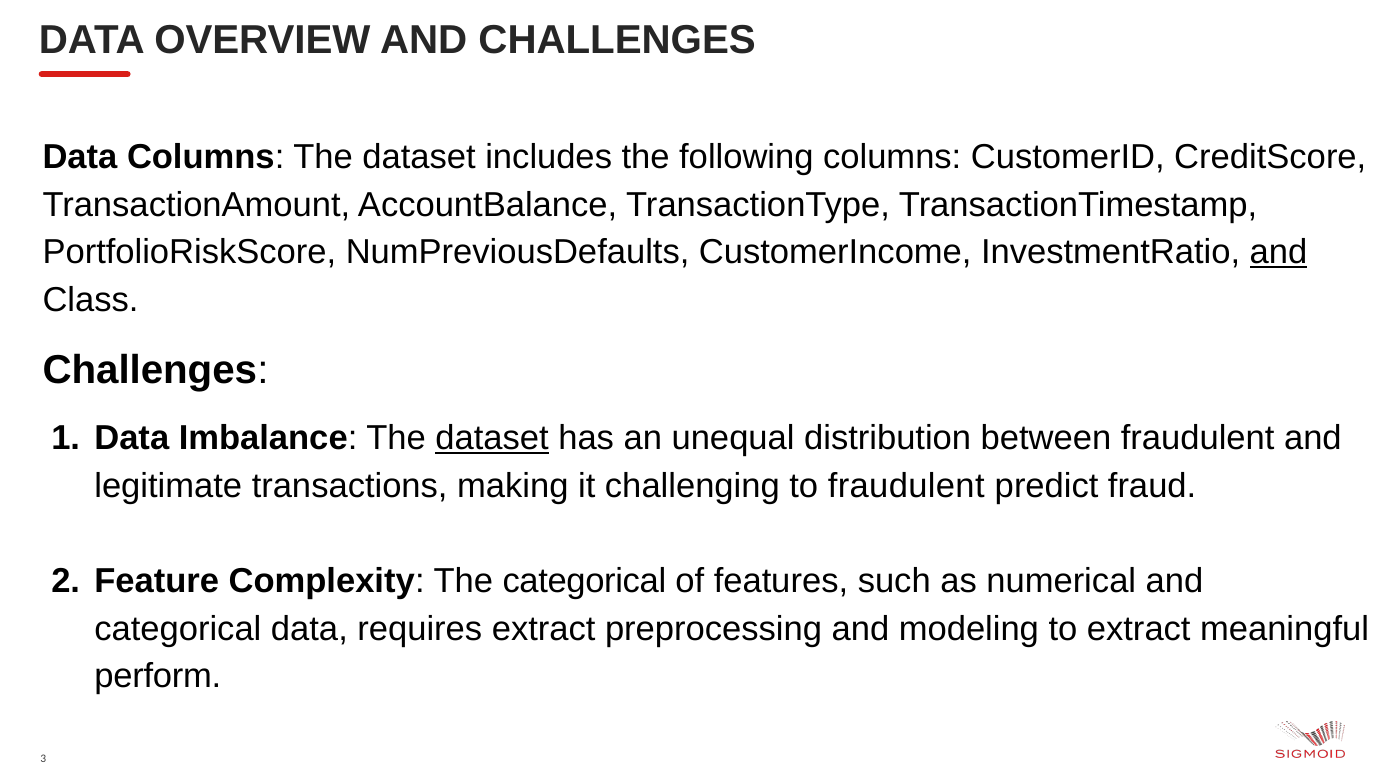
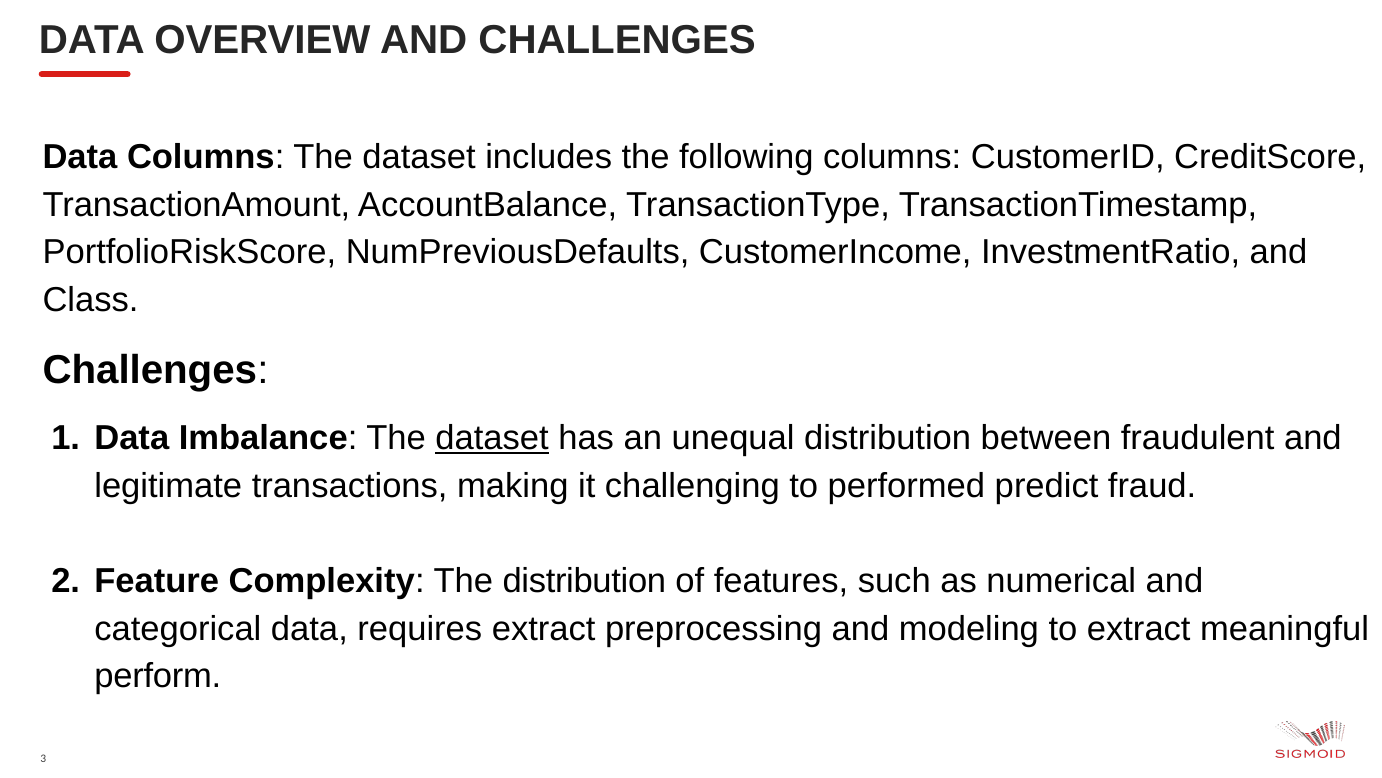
and at (1279, 252) underline: present -> none
to fraudulent: fraudulent -> performed
The categorical: categorical -> distribution
